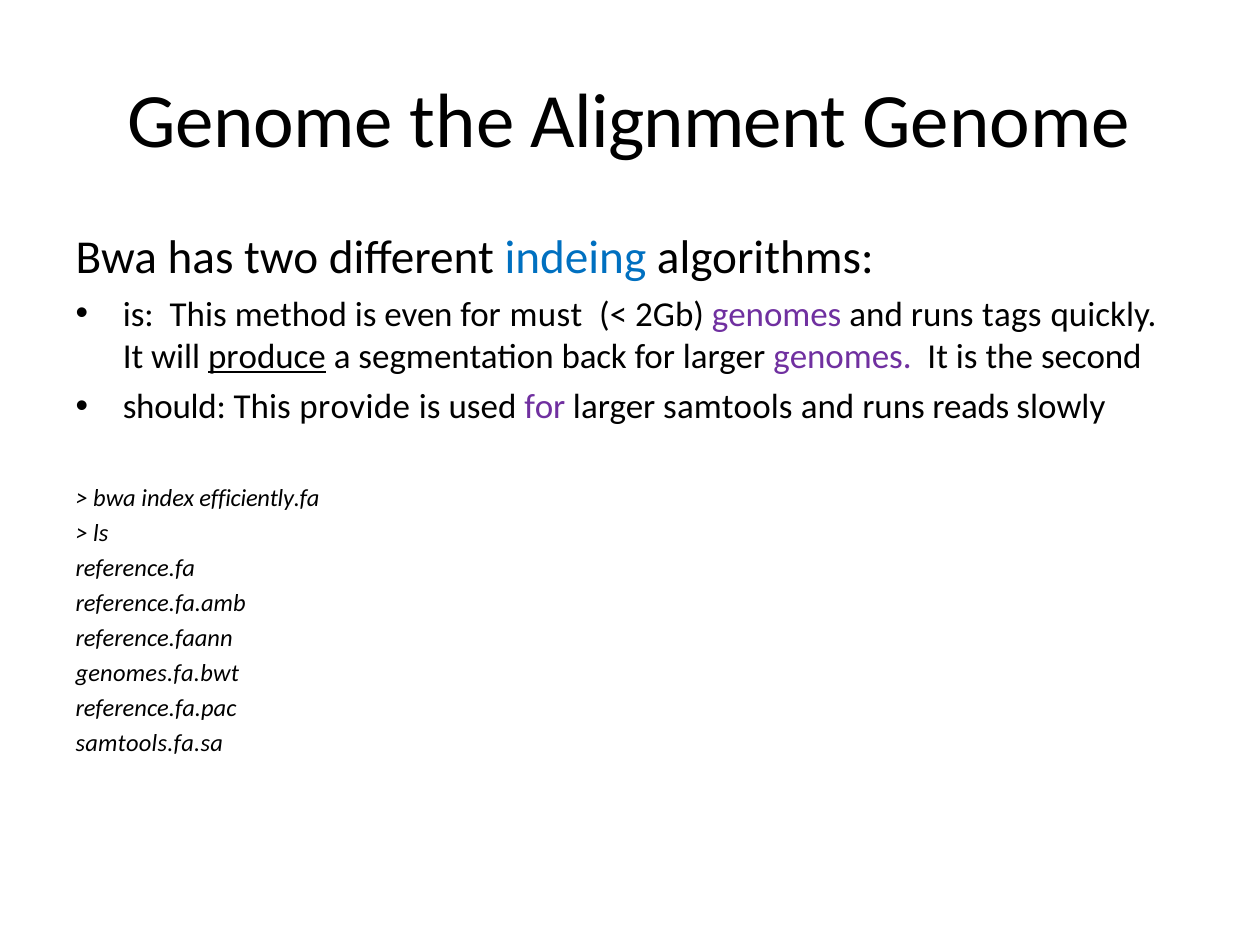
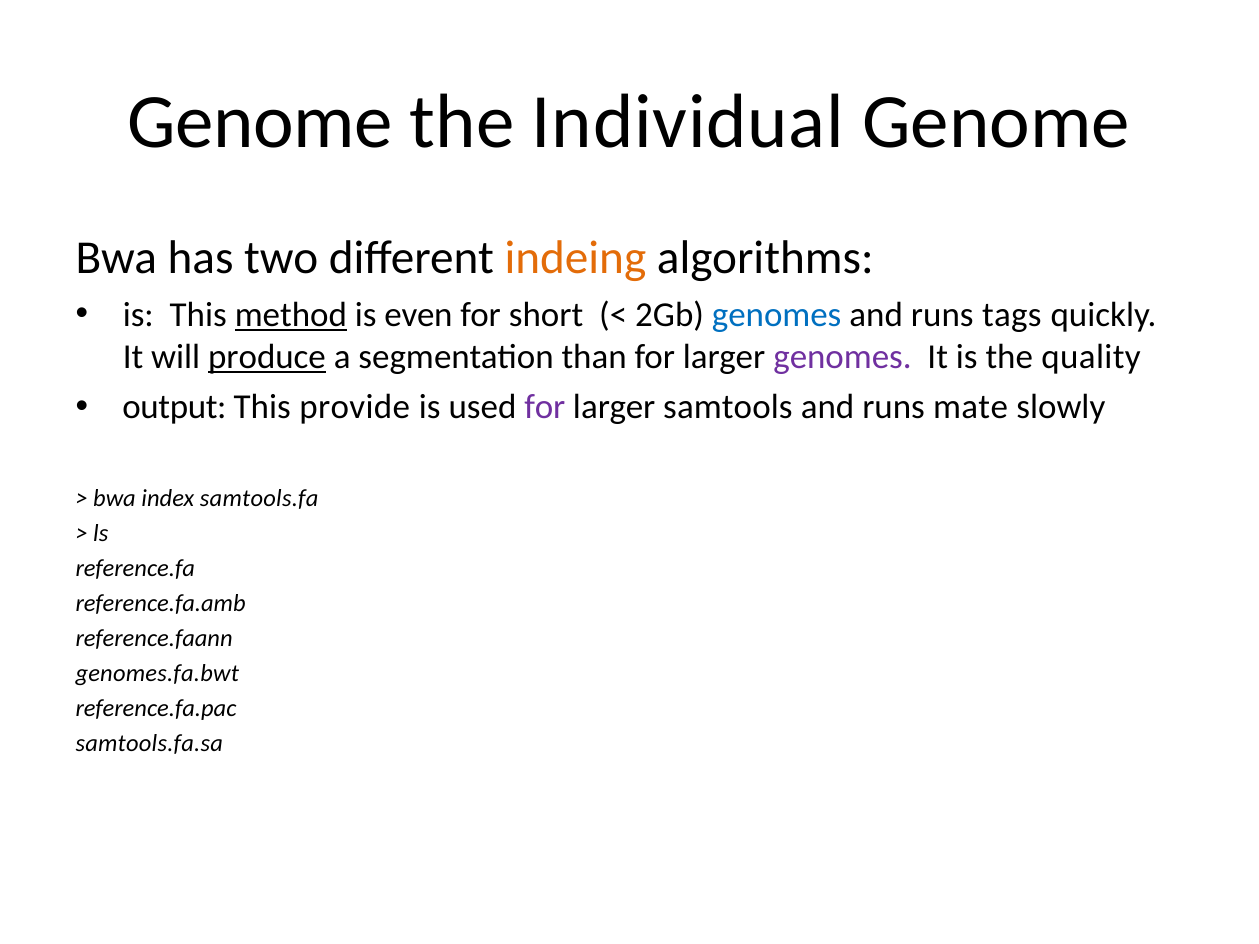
Alignment: Alignment -> Individual
indeing colour: blue -> orange
method underline: none -> present
must: must -> short
genomes at (777, 315) colour: purple -> blue
back: back -> than
second: second -> quality
should: should -> output
reads: reads -> mate
efficiently.fa: efficiently.fa -> samtools.fa
